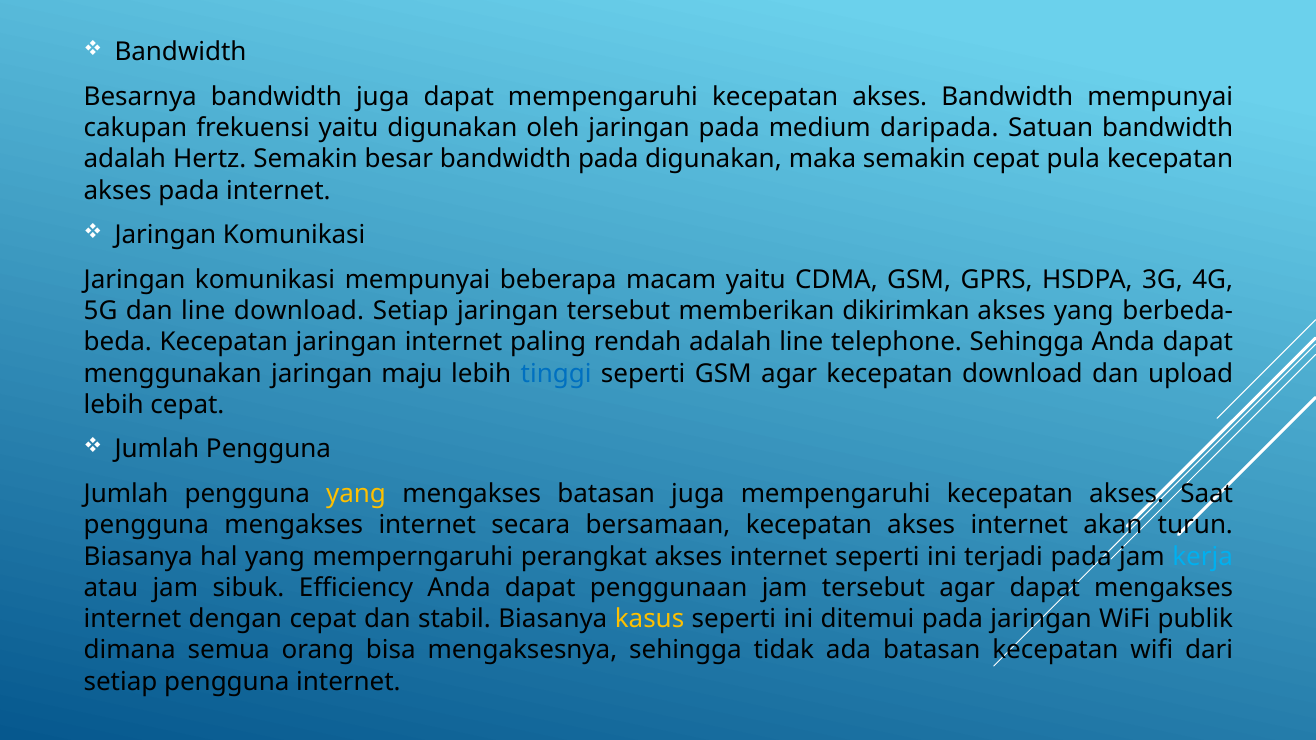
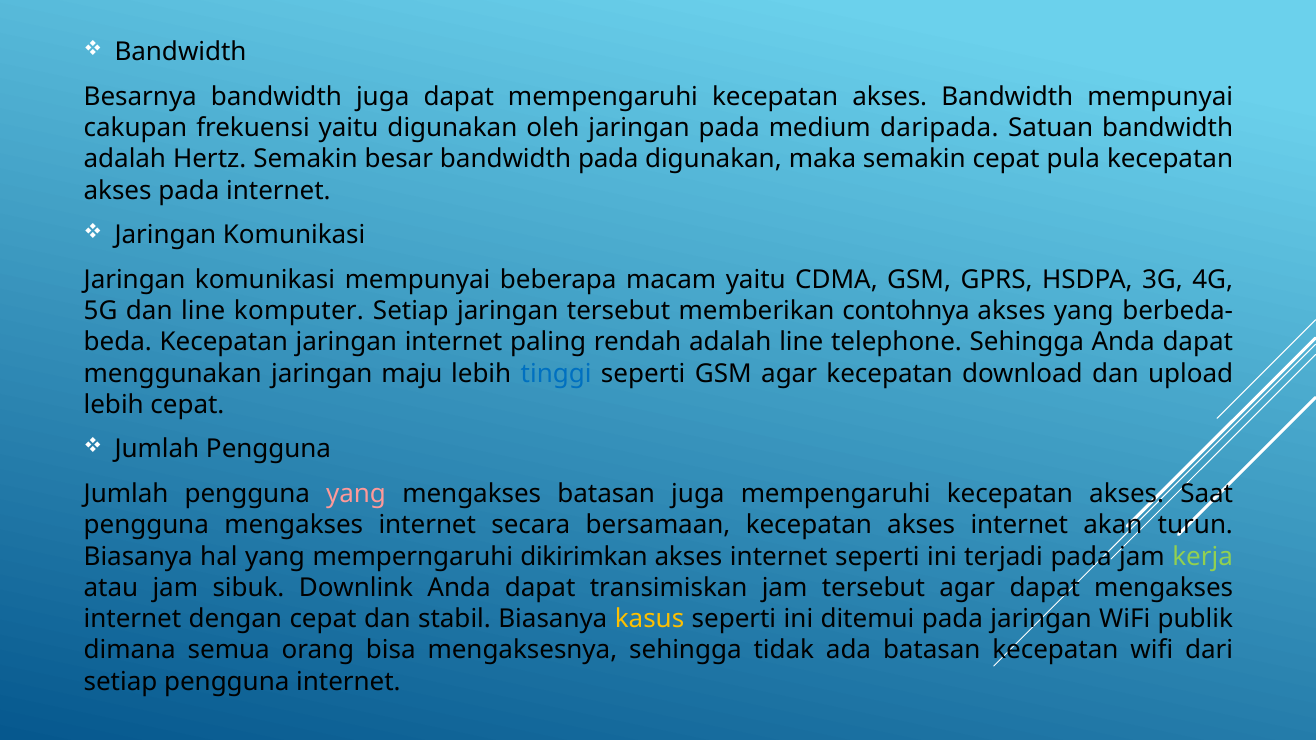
line download: download -> komputer
dikirimkan: dikirimkan -> contohnya
yang at (356, 494) colour: yellow -> pink
perangkat: perangkat -> dikirimkan
kerja colour: light blue -> light green
Efficiency: Efficiency -> Downlink
penggunaan: penggunaan -> transimiskan
